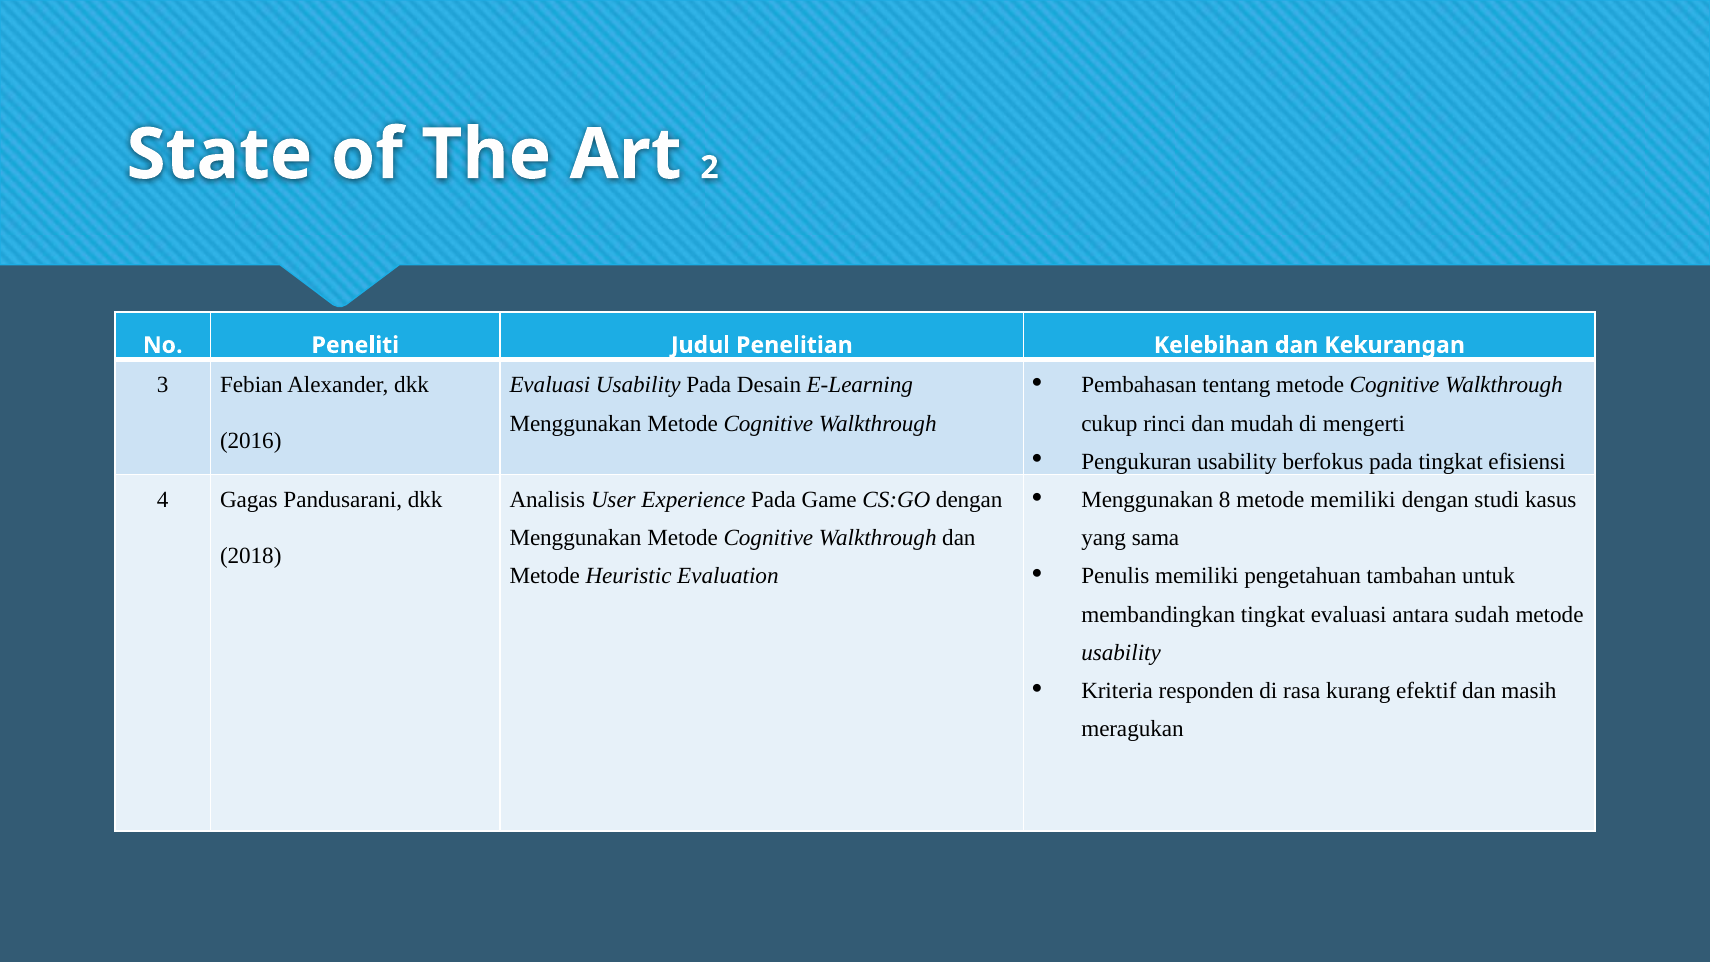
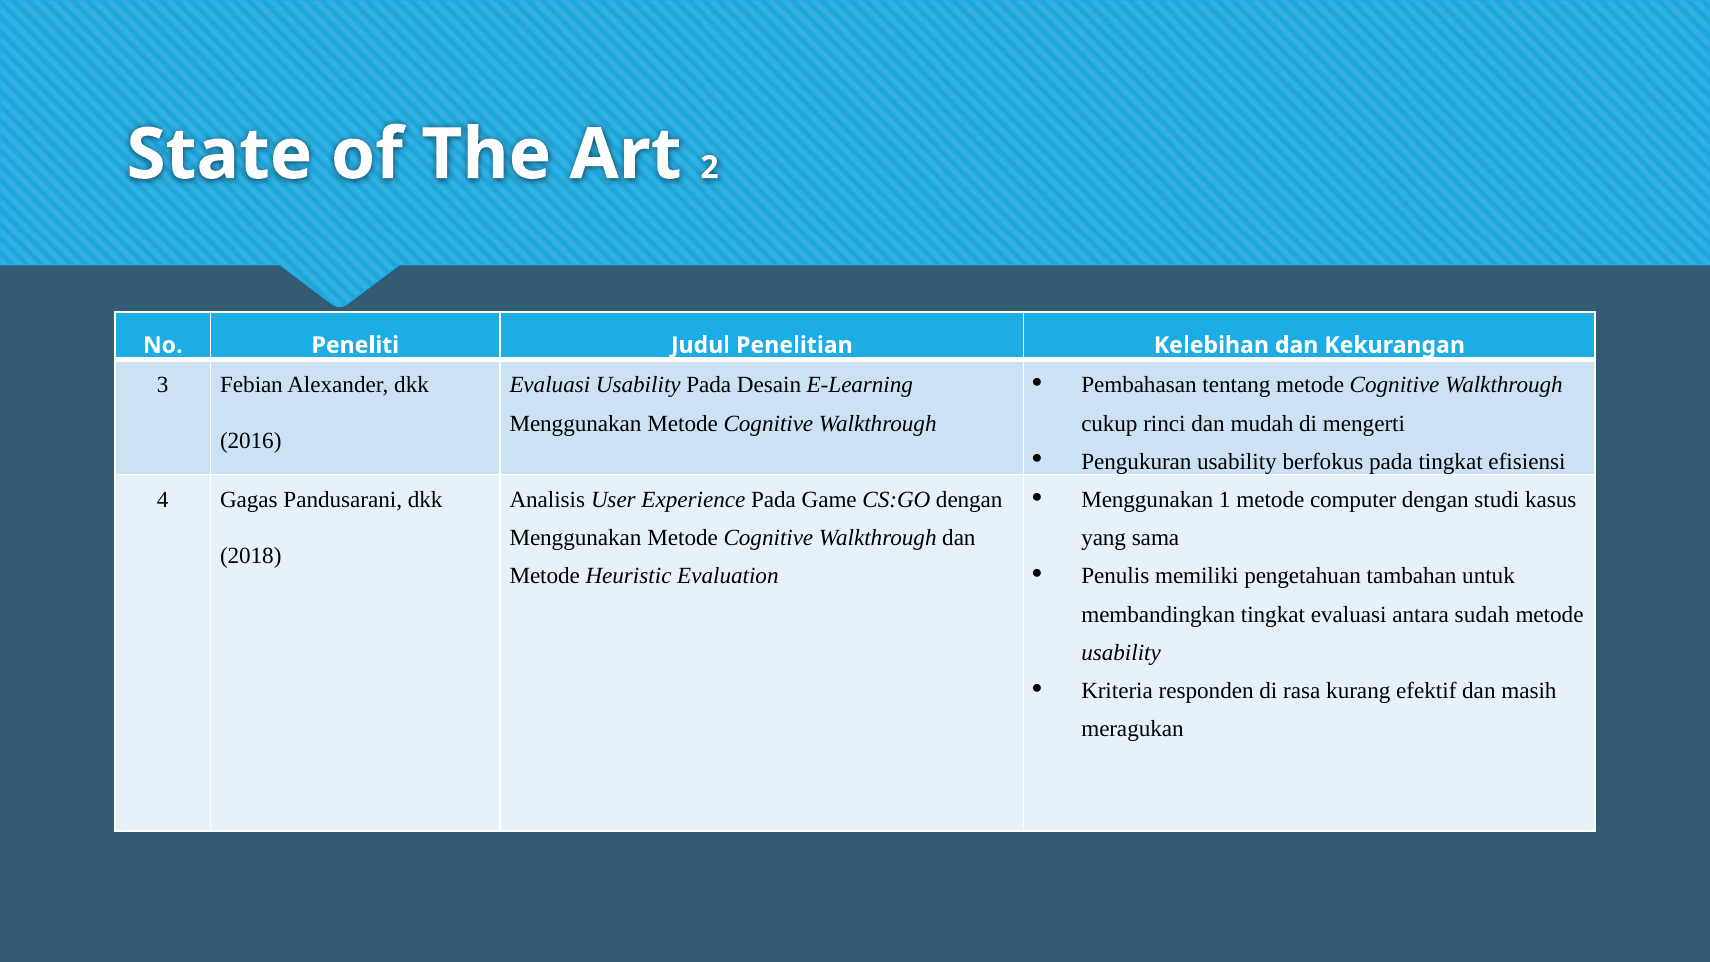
8: 8 -> 1
metode memiliki: memiliki -> computer
